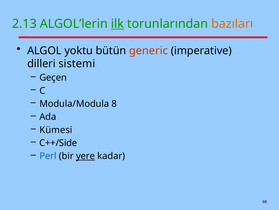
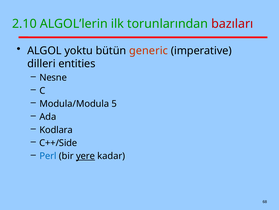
2.13: 2.13 -> 2.10
ilk underline: present -> none
bazıları colour: orange -> red
sistemi: sistemi -> entities
Geçen: Geçen -> Nesne
8: 8 -> 5
Kümesi: Kümesi -> Kodlara
